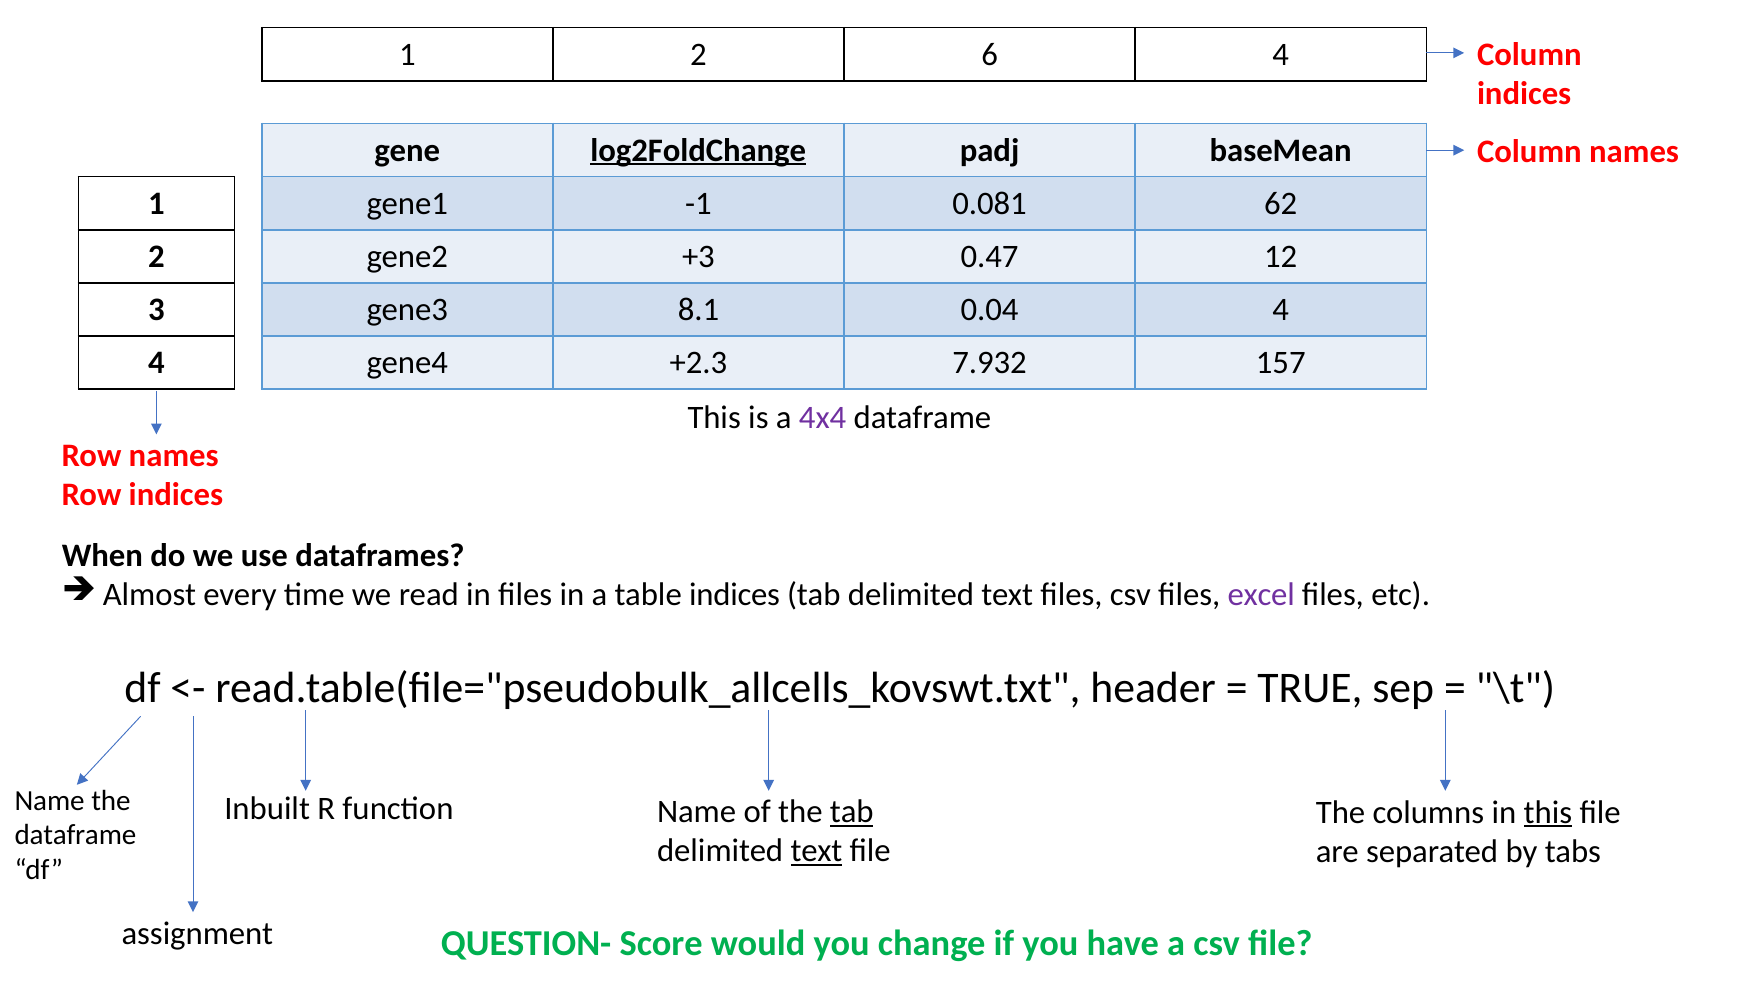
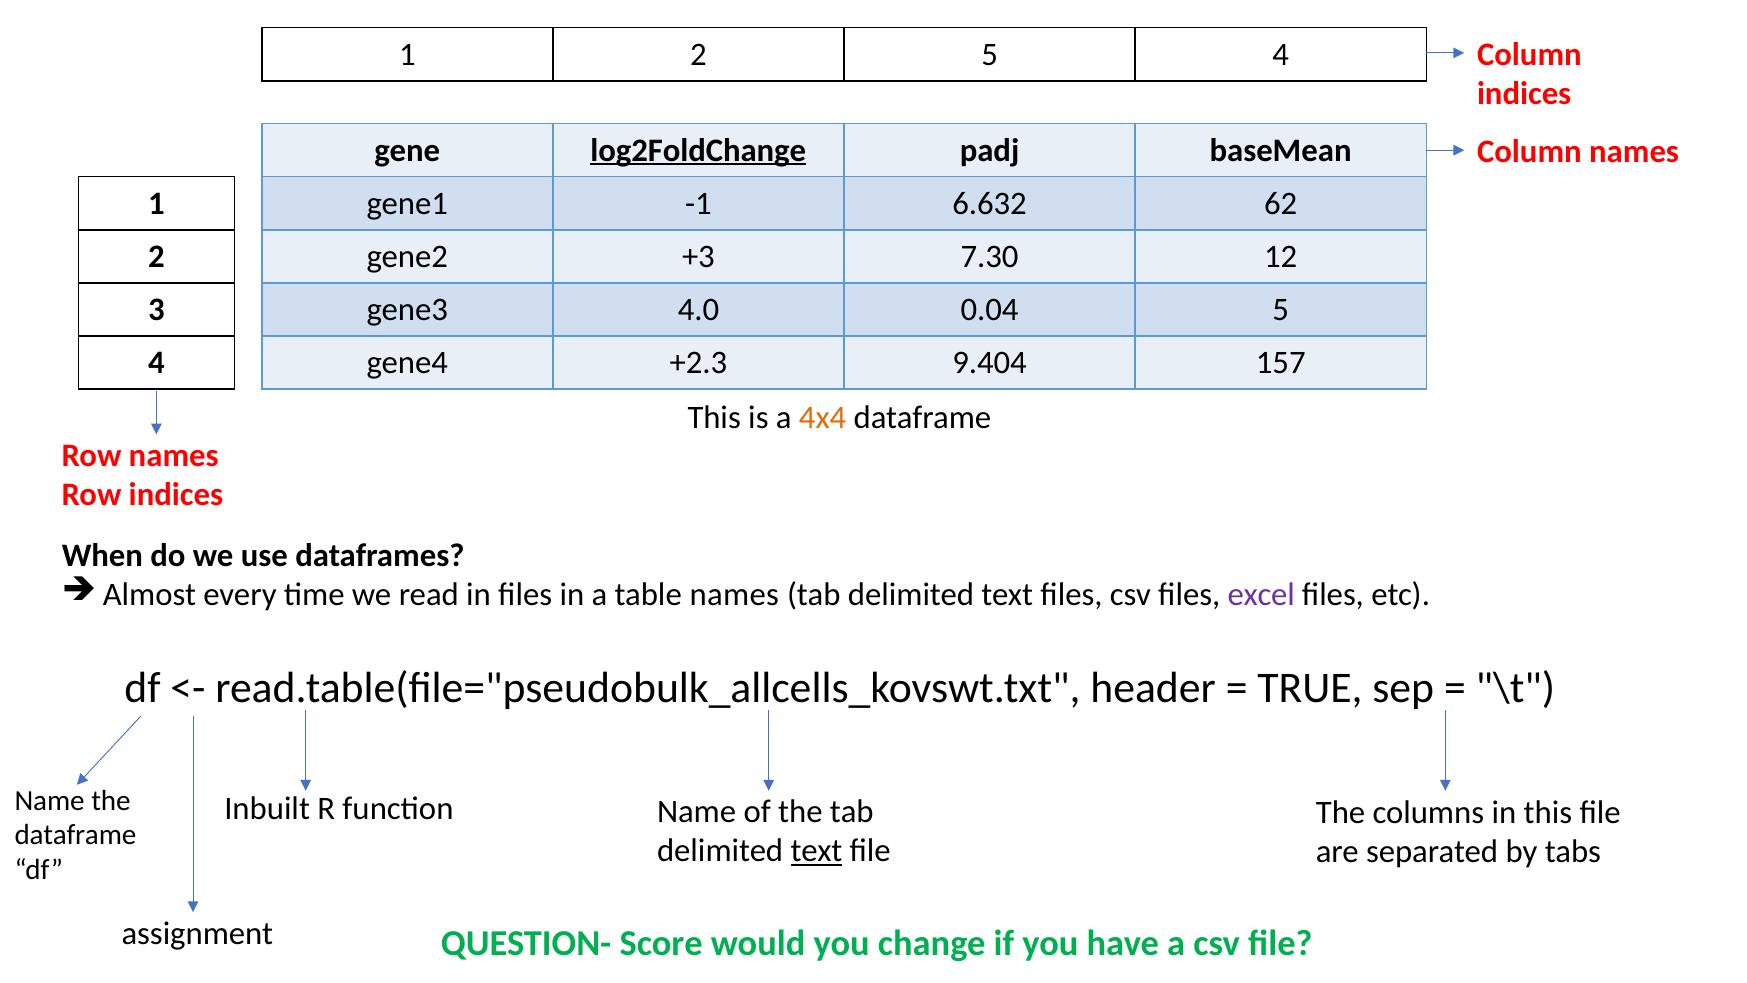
2 6: 6 -> 5
0.081: 0.081 -> 6.632
0.47: 0.47 -> 7.30
8.1: 8.1 -> 4.0
0.04 4: 4 -> 5
7.932: 7.932 -> 9.404
4x4 colour: purple -> orange
table indices: indices -> names
tab at (852, 811) underline: present -> none
this at (1548, 812) underline: present -> none
